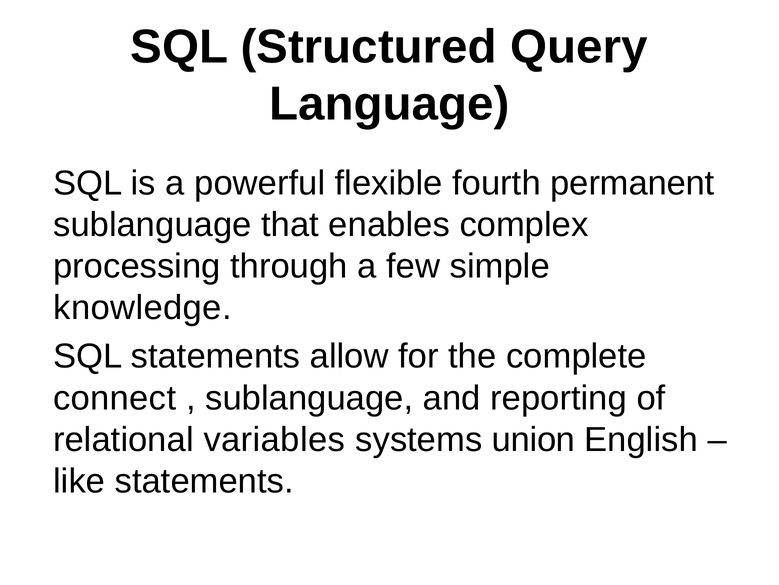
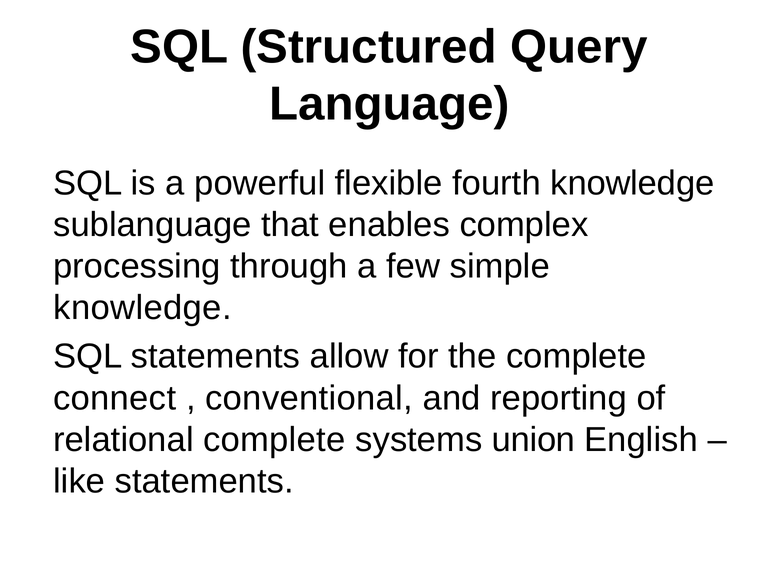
fourth permanent: permanent -> knowledge
sublanguage at (309, 398): sublanguage -> conventional
relational variables: variables -> complete
